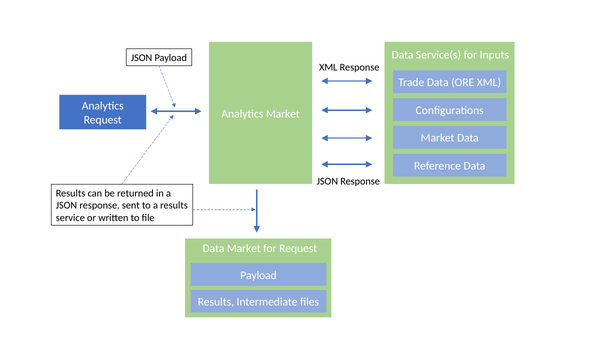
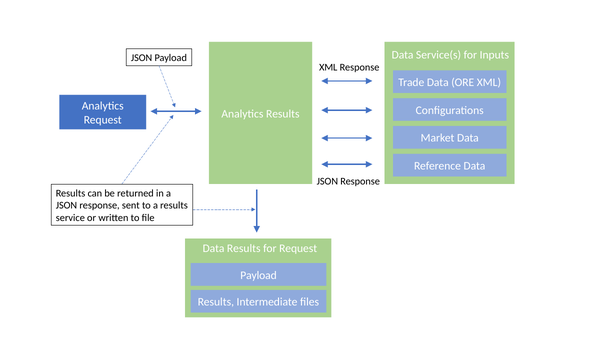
Analytics Market: Market -> Results
Data Market: Market -> Results
